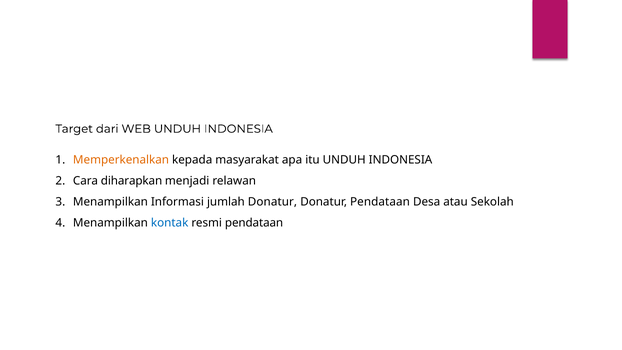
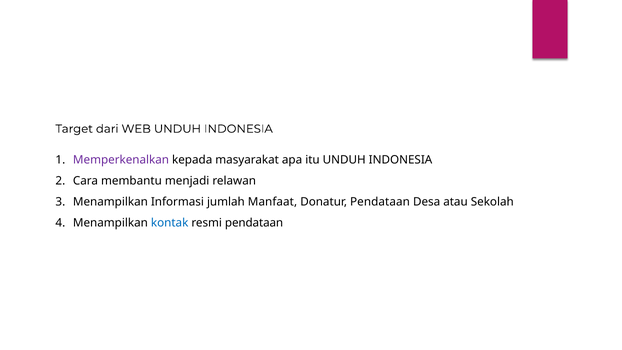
Memperkenalkan colour: orange -> purple
diharapkan: diharapkan -> membantu
jumlah Donatur: Donatur -> Manfaat
